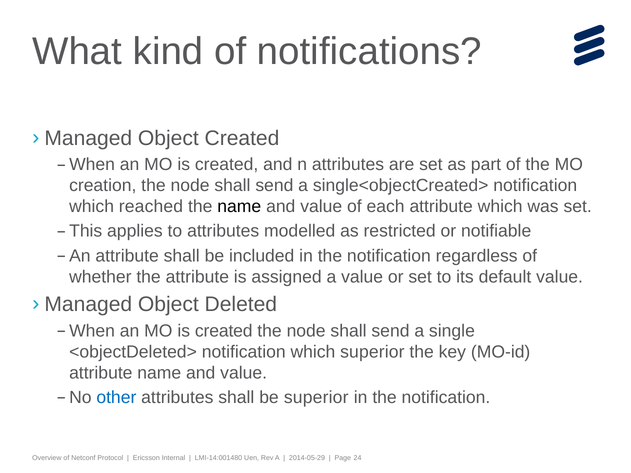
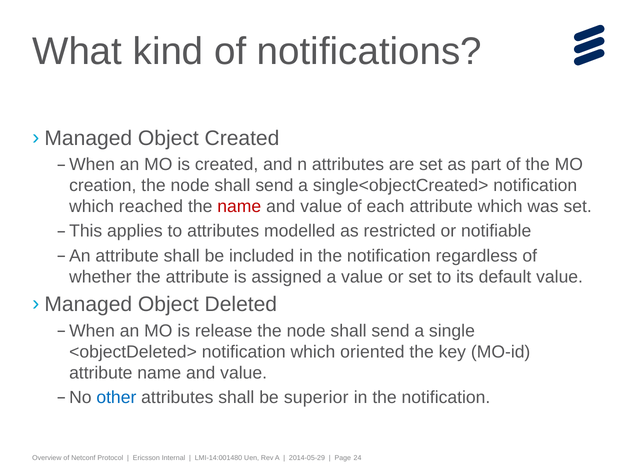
name at (239, 207) colour: black -> red
created at (224, 331): created -> release
which superior: superior -> oriented
